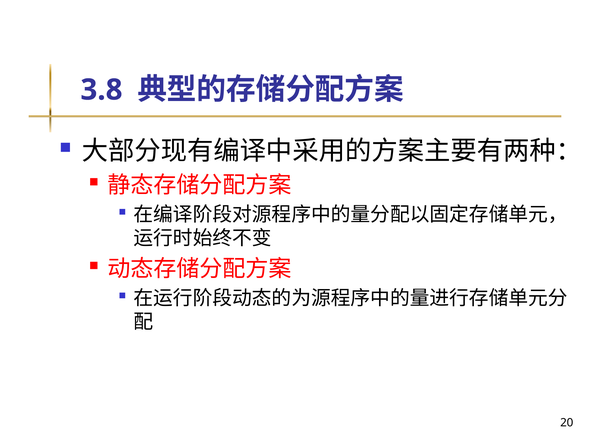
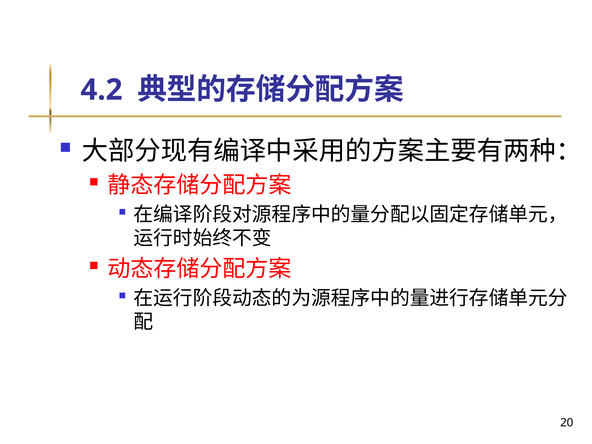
3.8: 3.8 -> 4.2
